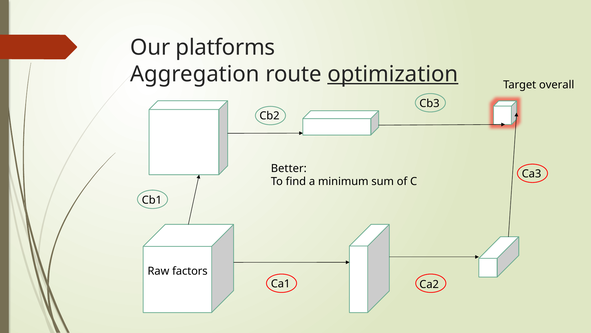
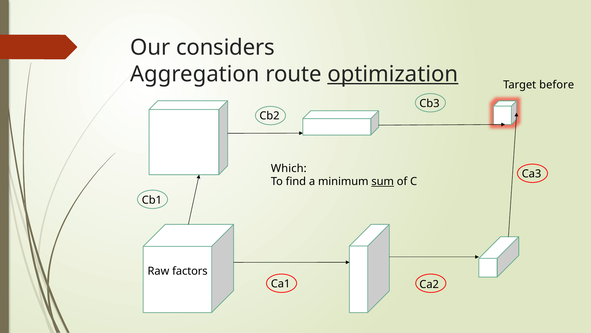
platforms: platforms -> considers
overall: overall -> before
Better: Better -> Which
sum underline: none -> present
